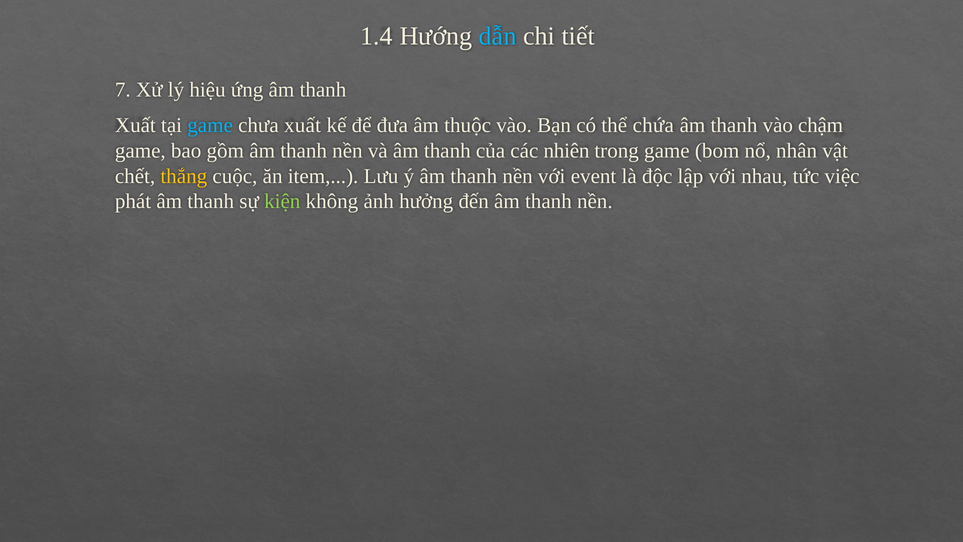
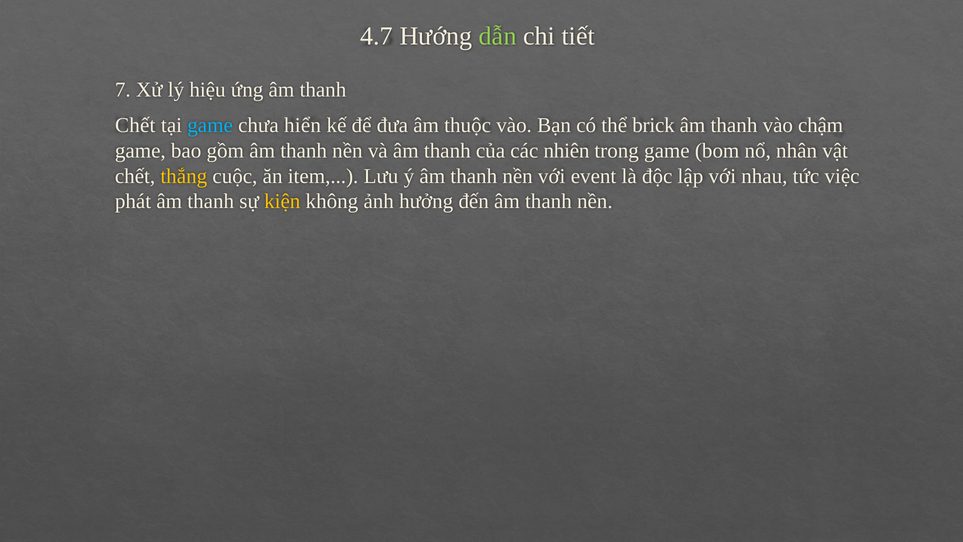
1.4: 1.4 -> 4.7
dẫn colour: light blue -> light green
Xuất at (135, 125): Xuất -> Chết
chưa xuất: xuất -> hiển
chứa: chứa -> brick
kiện colour: light green -> yellow
